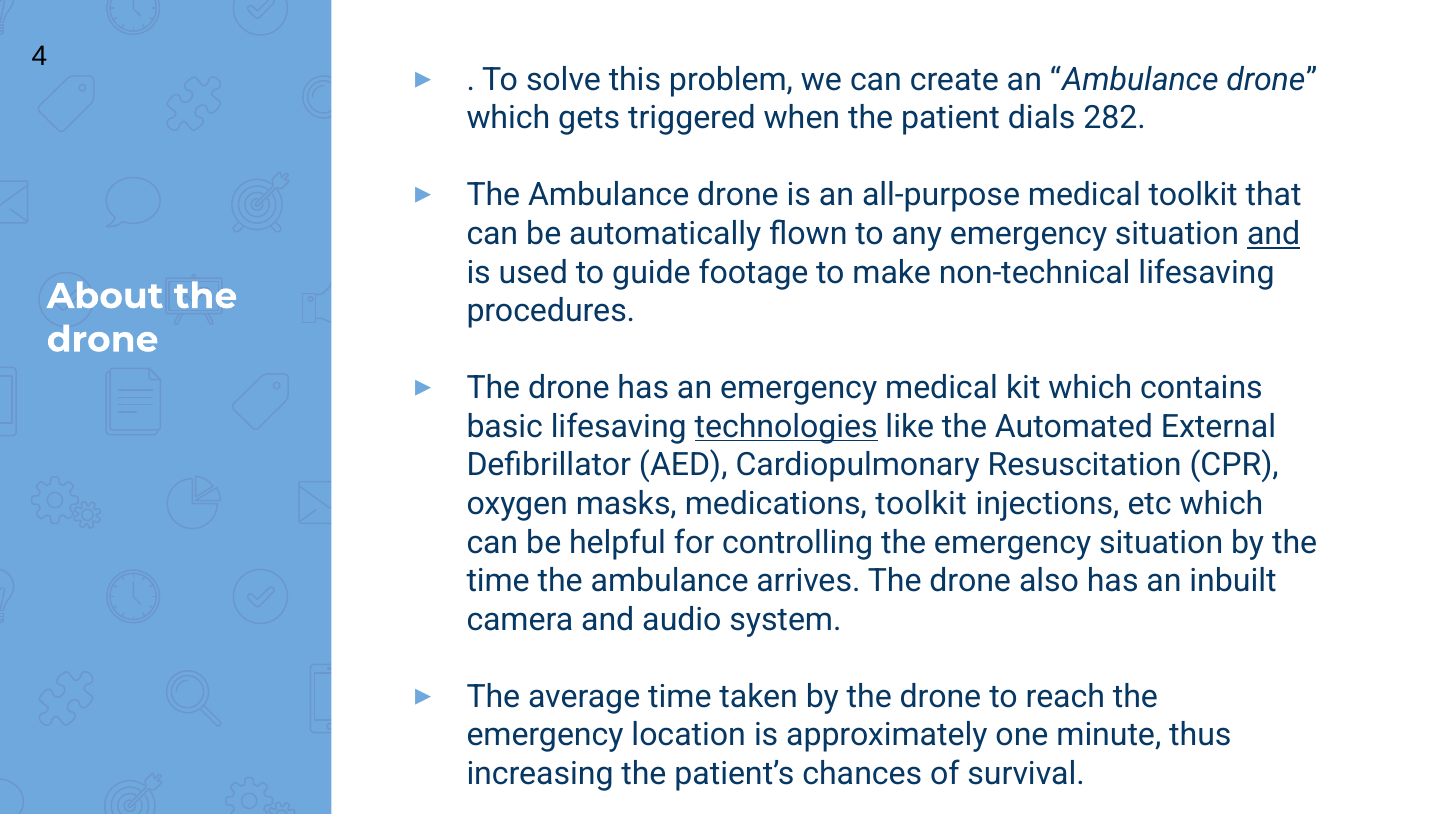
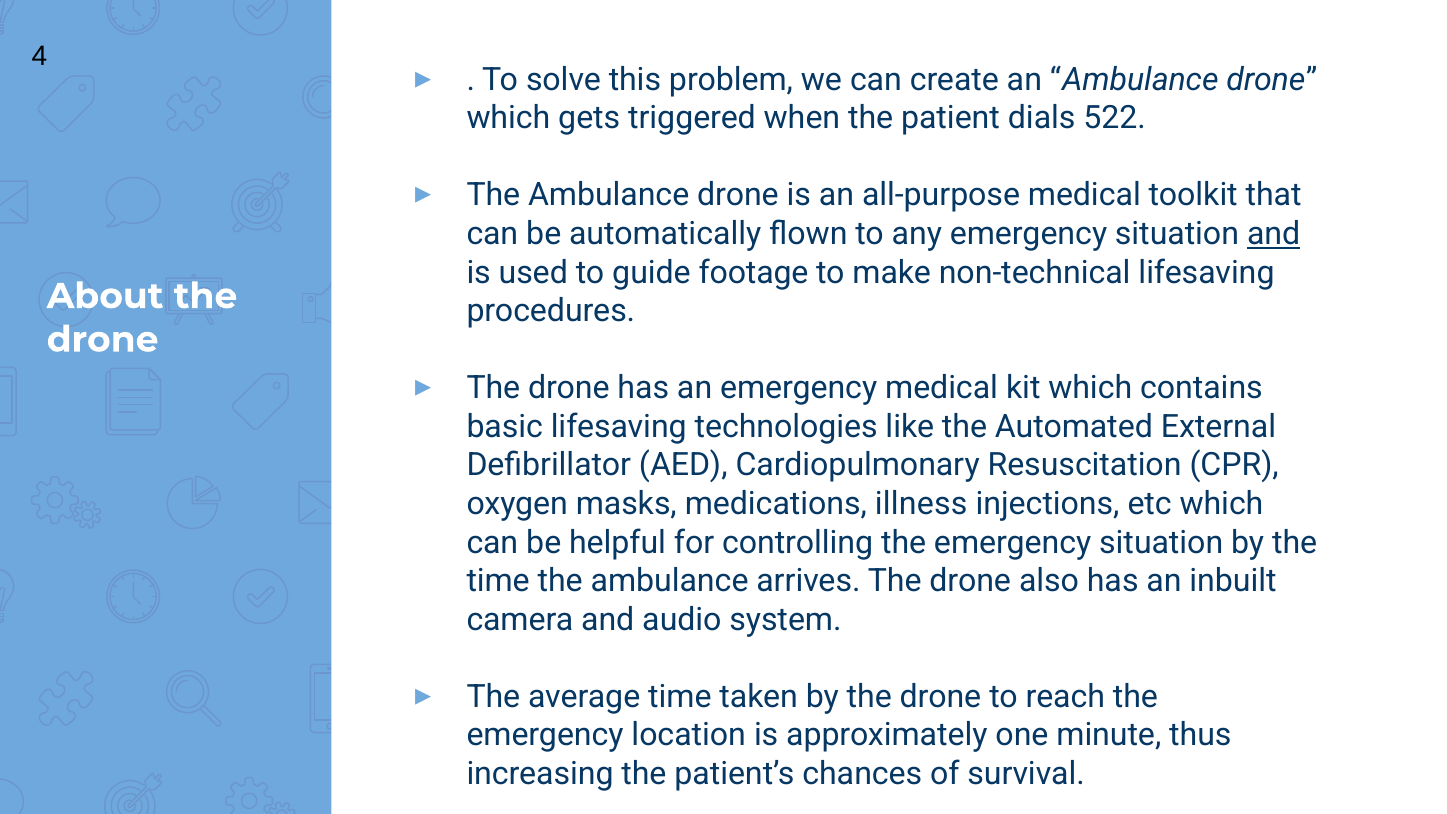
282: 282 -> 522
technologies underline: present -> none
medications toolkit: toolkit -> illness
